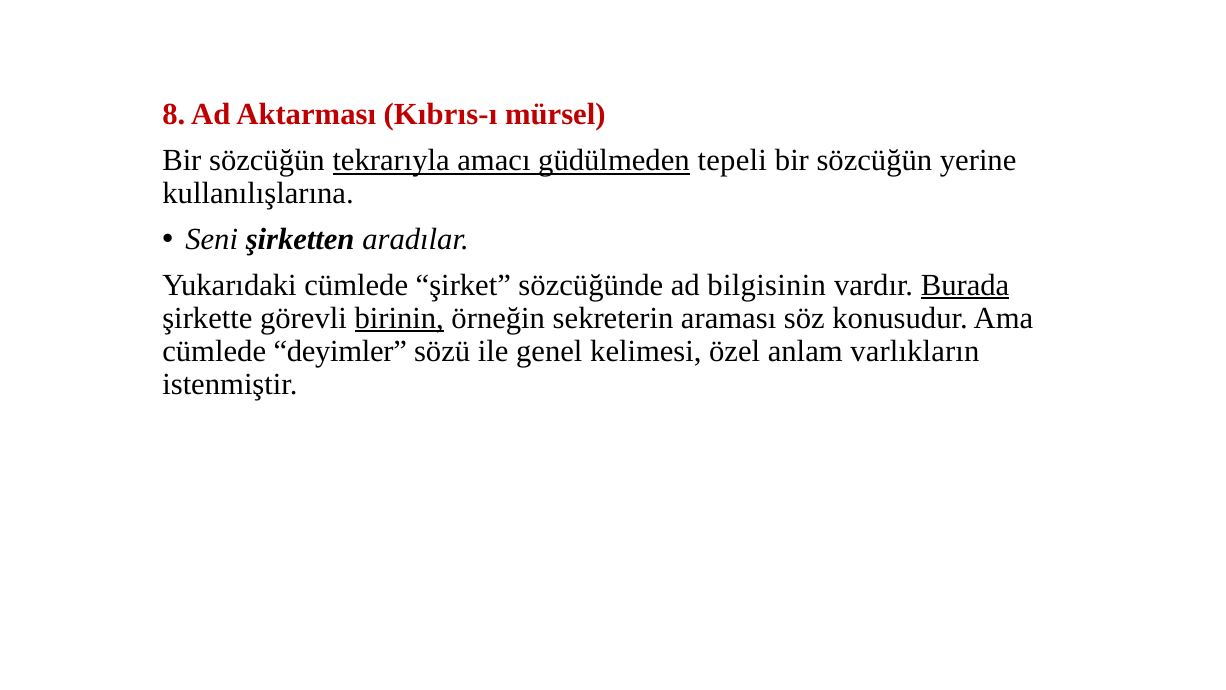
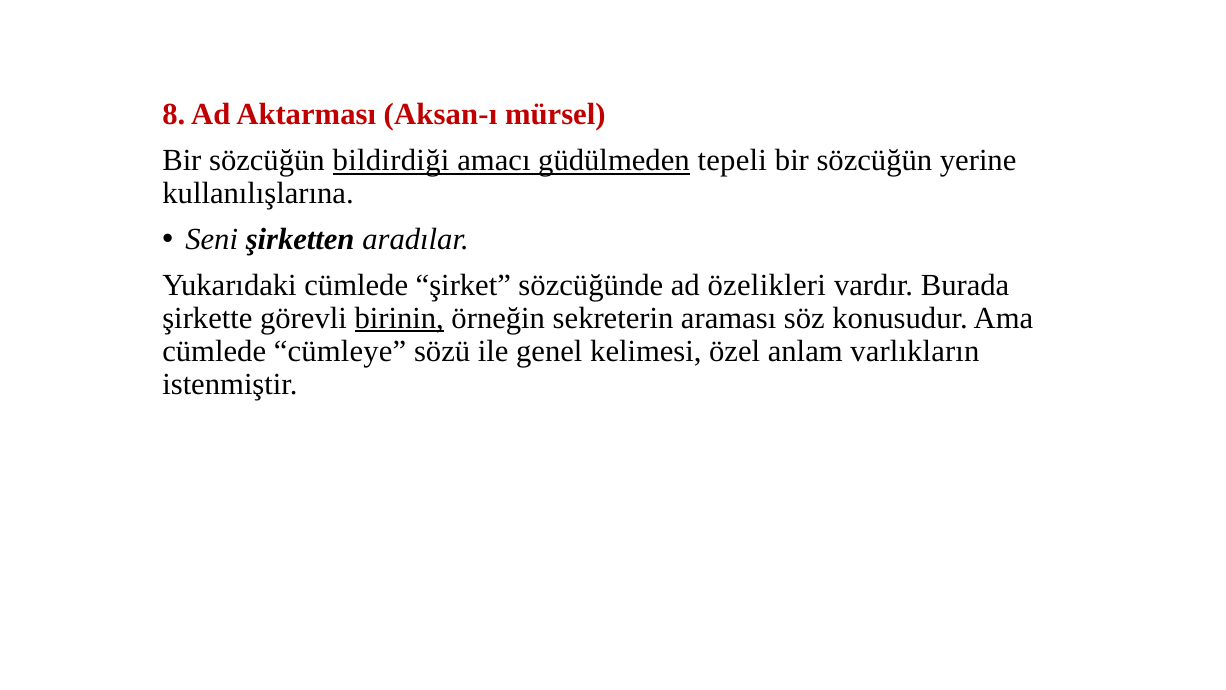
Kıbrıs-ı: Kıbrıs-ı -> Aksan-ı
tekrarıyla: tekrarıyla -> bildirdiği
bilgisinin: bilgisinin -> özelikleri
Burada underline: present -> none
deyimler: deyimler -> cümleye
